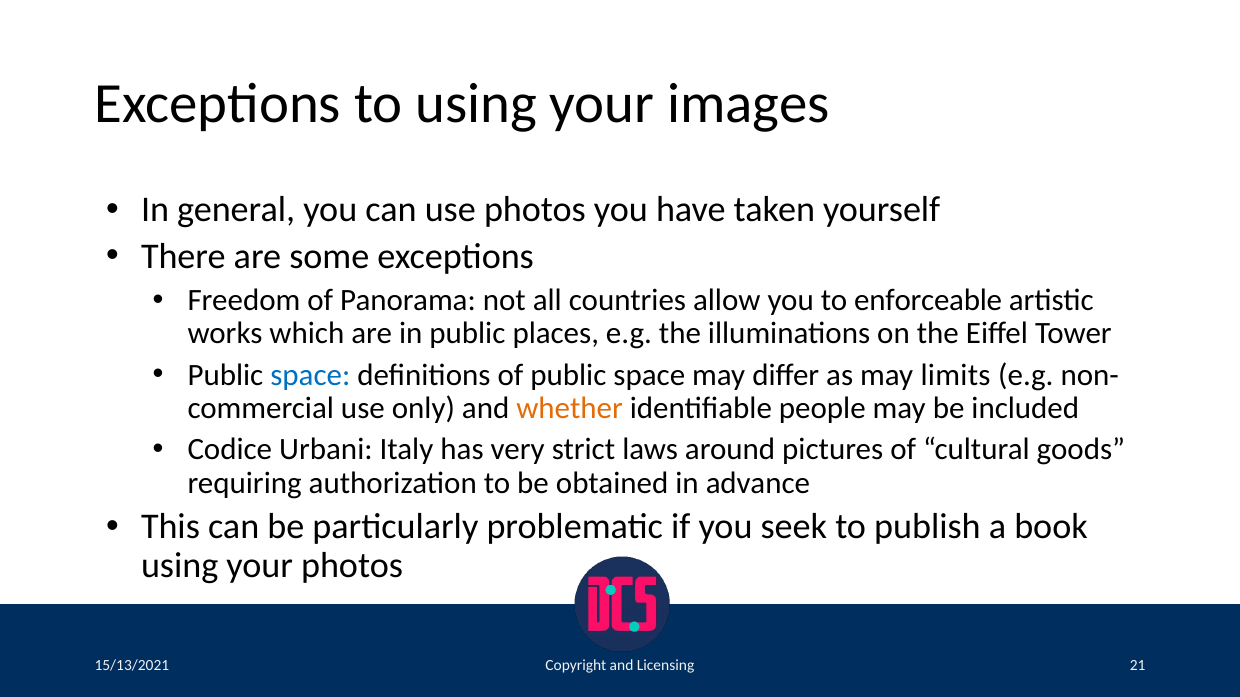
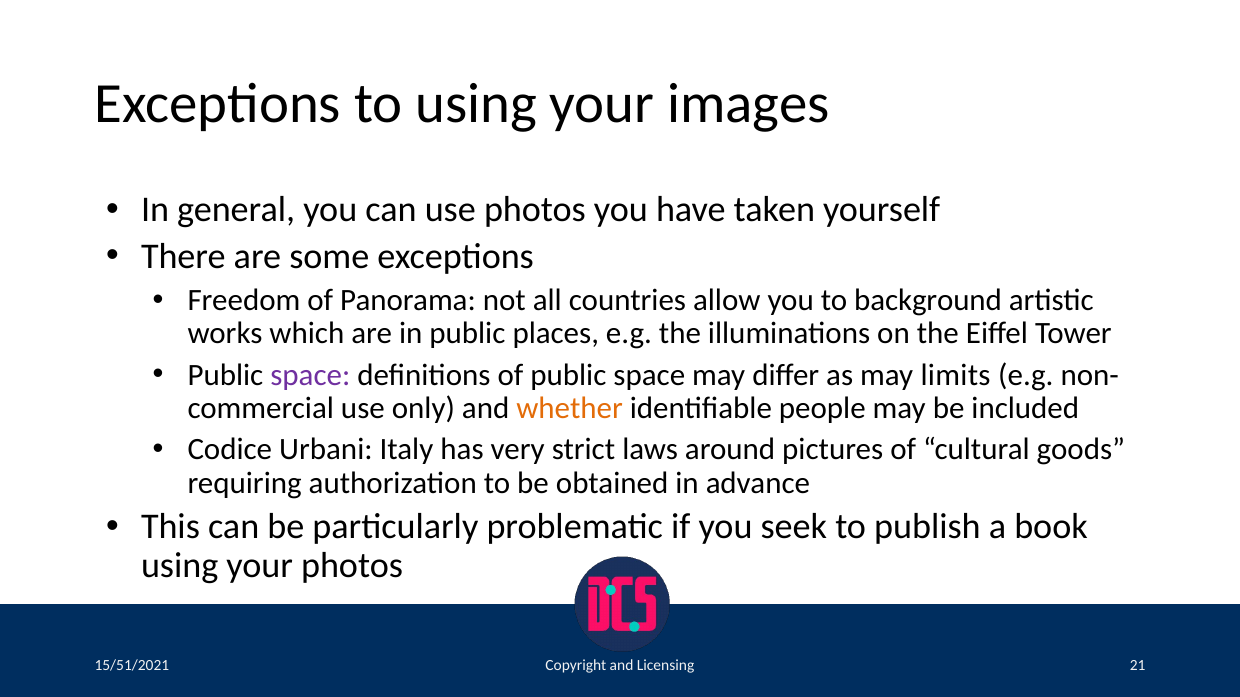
enforceable: enforceable -> background
space at (310, 375) colour: blue -> purple
15/13/2021: 15/13/2021 -> 15/51/2021
